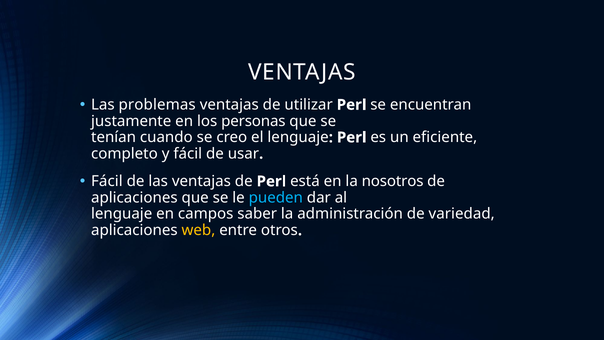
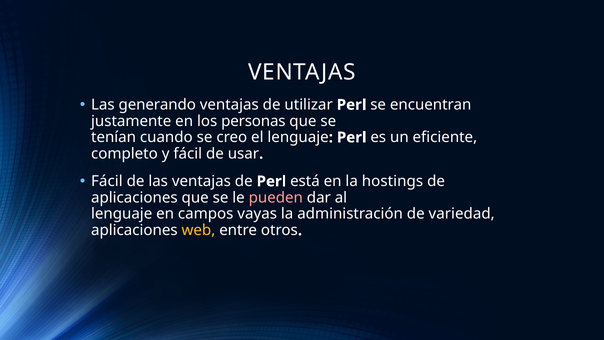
problemas: problemas -> generando
nosotros: nosotros -> hostings
pueden colour: light blue -> pink
saber: saber -> vayas
